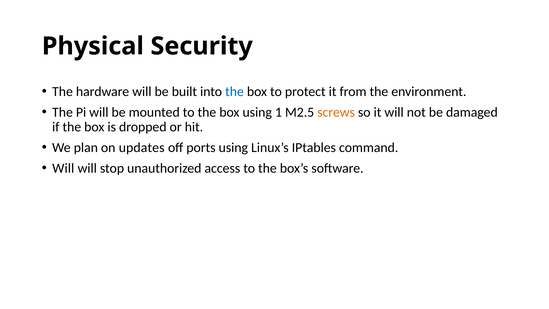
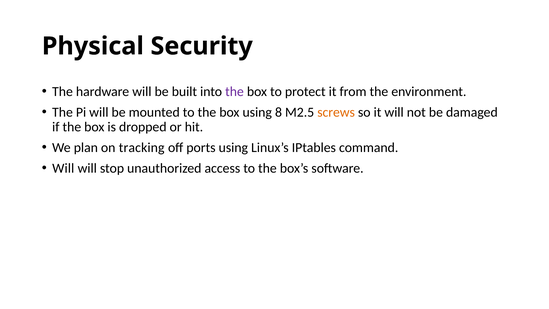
the at (234, 92) colour: blue -> purple
1: 1 -> 8
updates: updates -> tracking
